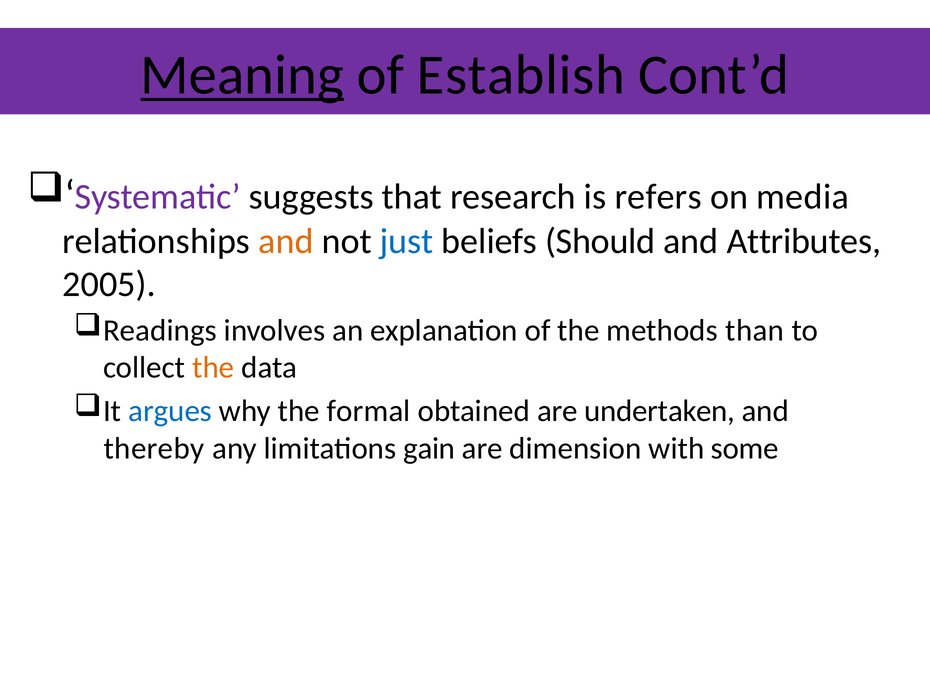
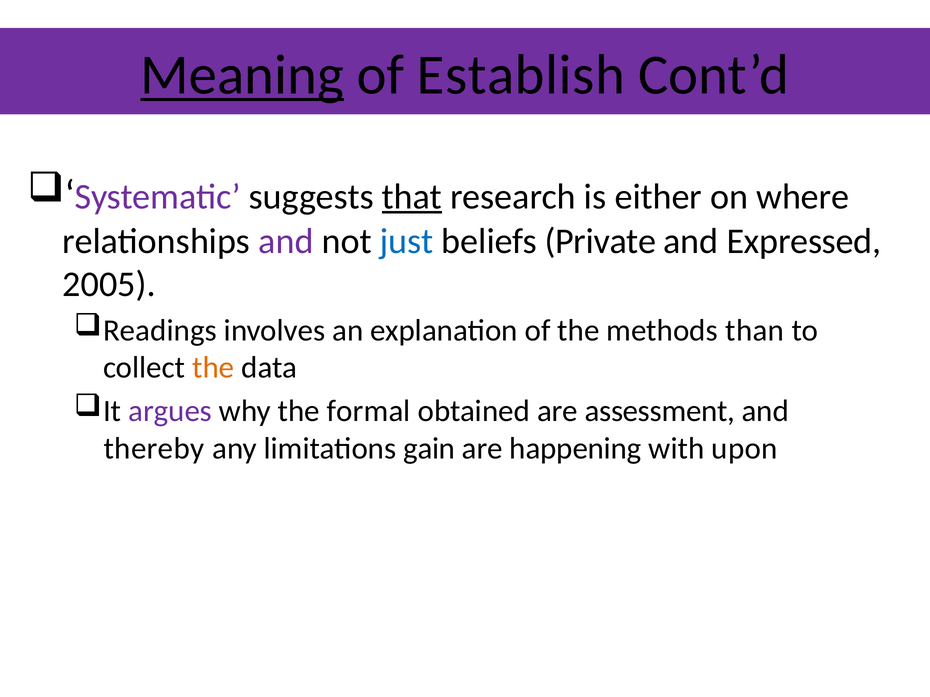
that underline: none -> present
refers: refers -> either
media: media -> where
and at (286, 241) colour: orange -> purple
Should: Should -> Private
Attributes: Attributes -> Expressed
argues colour: blue -> purple
undertaken: undertaken -> assessment
dimension: dimension -> happening
some: some -> upon
